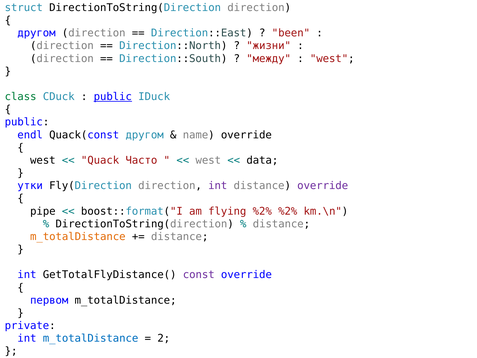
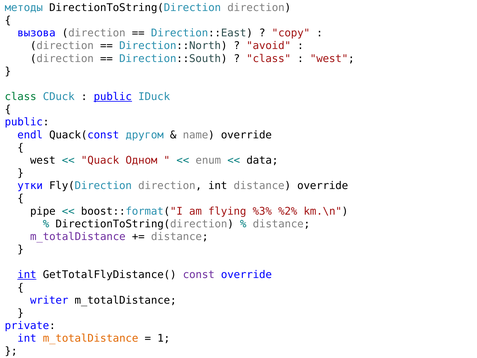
struct: struct -> методы
другом at (36, 33): другом -> вызова
been: been -> copy
жизни: жизни -> avoid
между at (269, 58): между -> class
Часто: Часто -> Одном
west at (208, 160): west -> enum
int at (218, 186) colour: purple -> black
override at (323, 186) colour: purple -> black
flying %2%: %2% -> %3%
m_totalDistance at (78, 236) colour: orange -> purple
int at (27, 275) underline: none -> present
первом: первом -> writer
m_totalDistance at (91, 338) colour: blue -> orange
2: 2 -> 1
